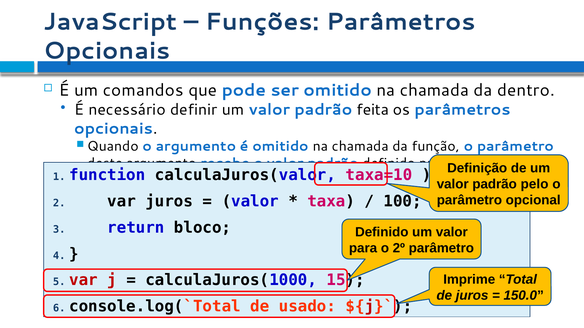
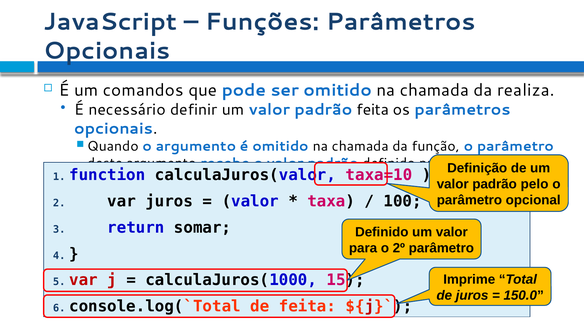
dentro: dentro -> realiza
bloco: bloco -> somar
de usado: usado -> feita
